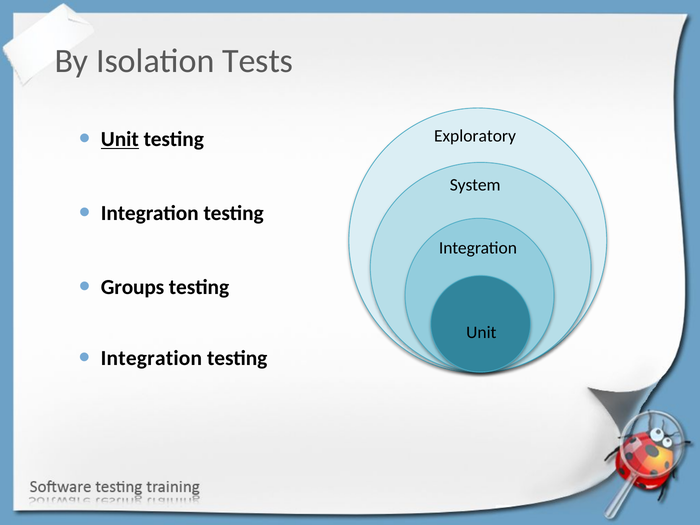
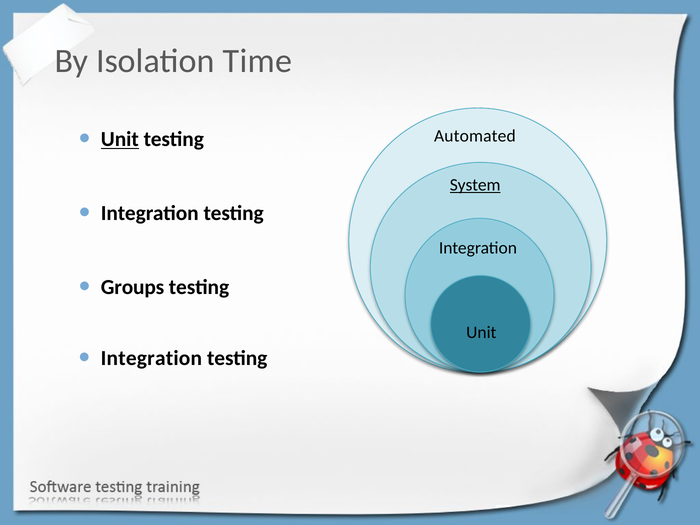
Tests: Tests -> Time
Exploratory: Exploratory -> Automated
System underline: none -> present
